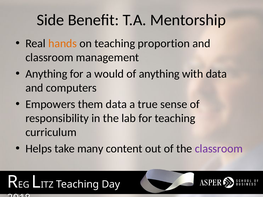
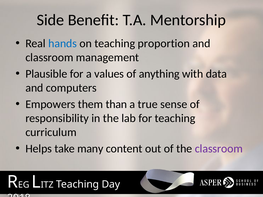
hands colour: orange -> blue
Anything at (46, 74): Anything -> Plausible
would: would -> values
them data: data -> than
